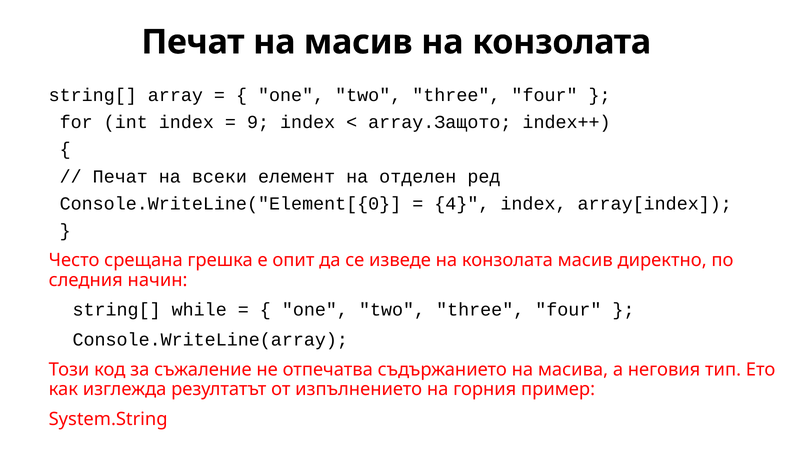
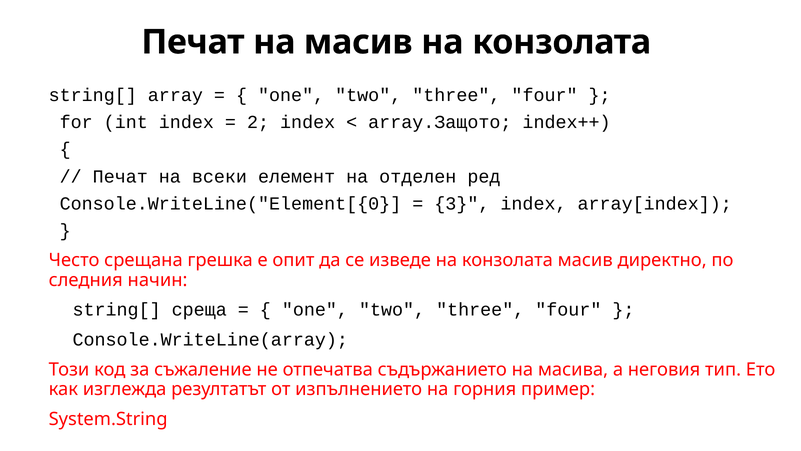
9: 9 -> 2
4: 4 -> 3
while: while -> среща
